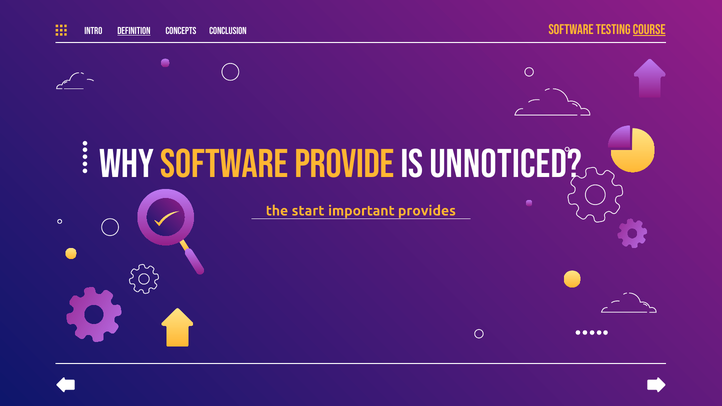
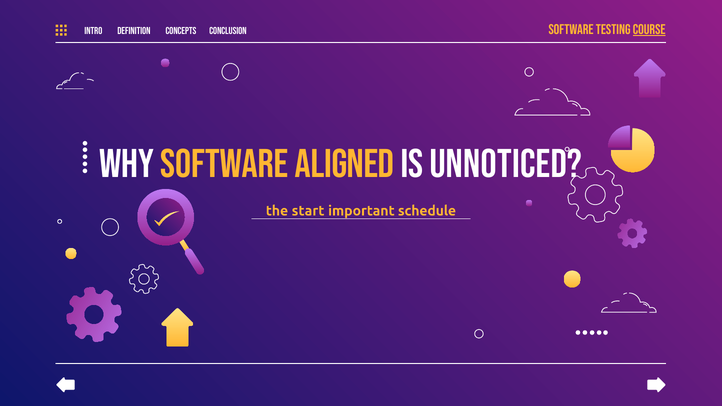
definition underline: present -> none
provide: provide -> aligned
provides: provides -> schedule
